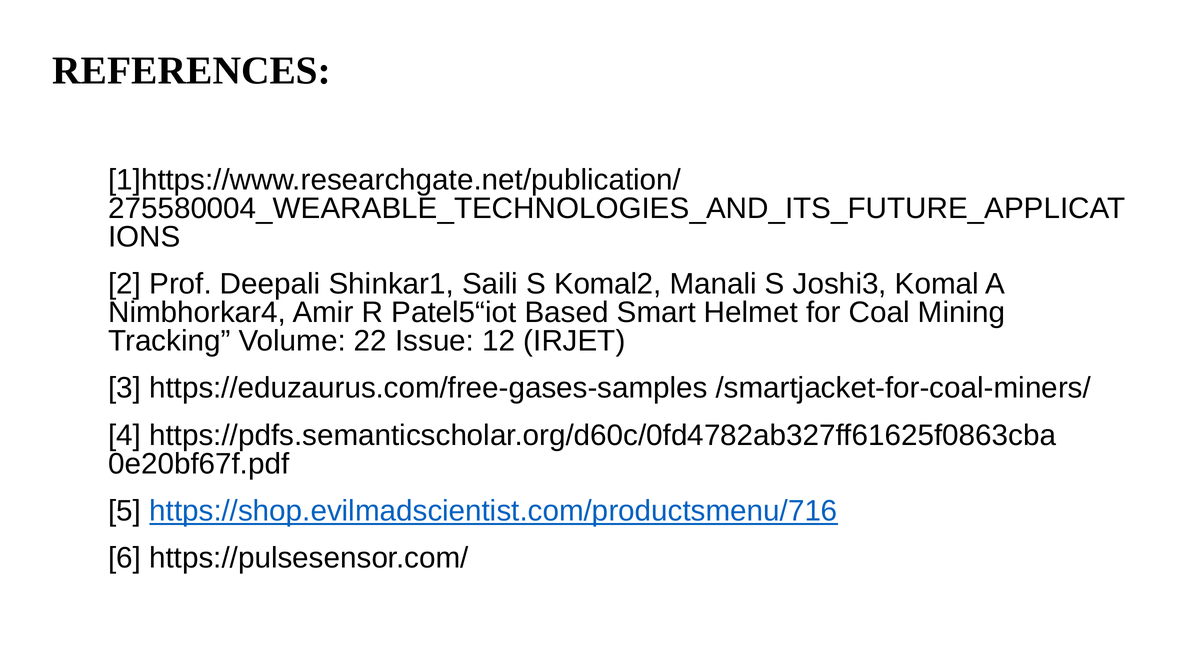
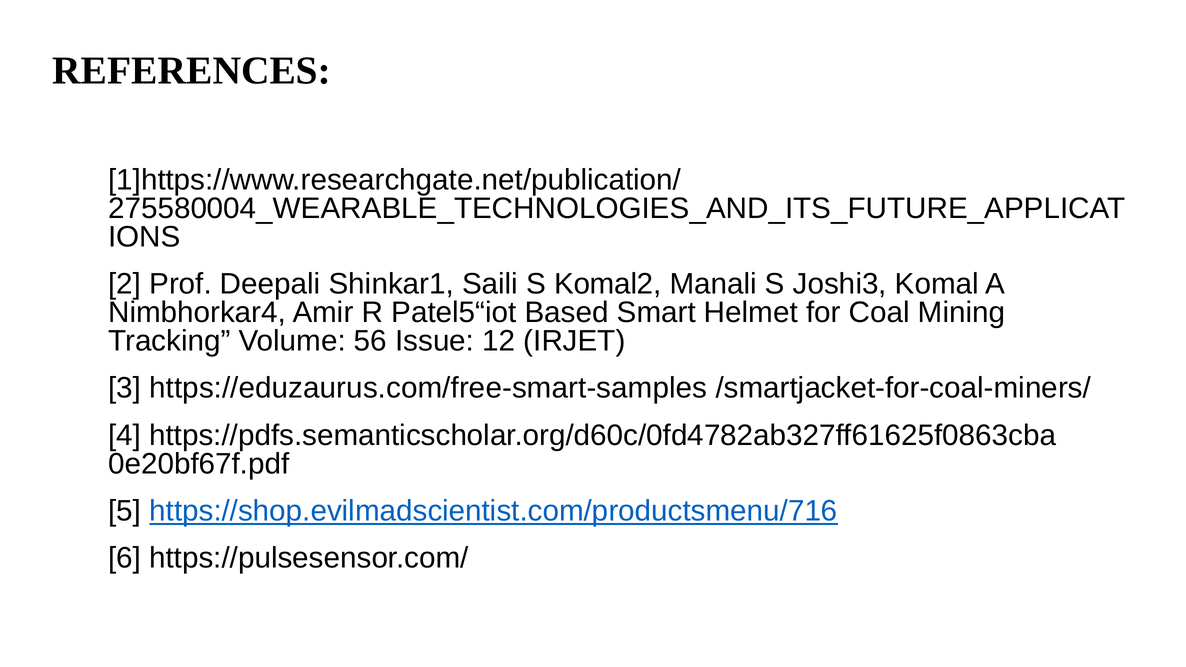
22: 22 -> 56
https://eduzaurus.com/free-gases-samples: https://eduzaurus.com/free-gases-samples -> https://eduzaurus.com/free-smart-samples
